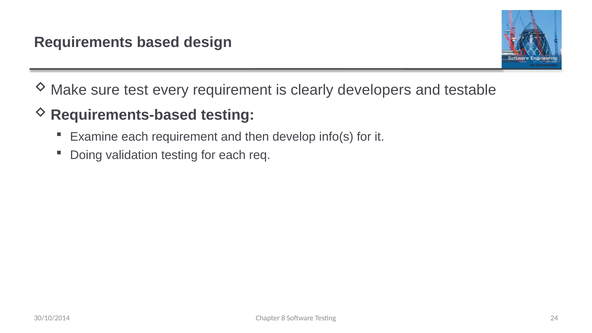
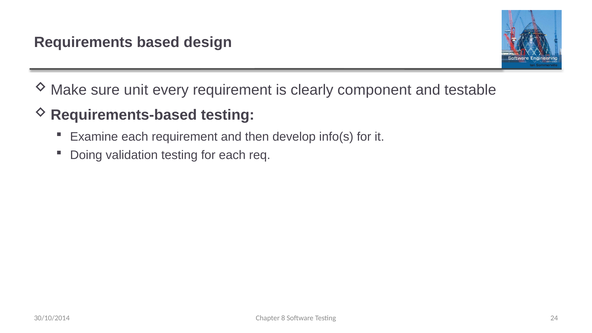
test: test -> unit
developers: developers -> component
